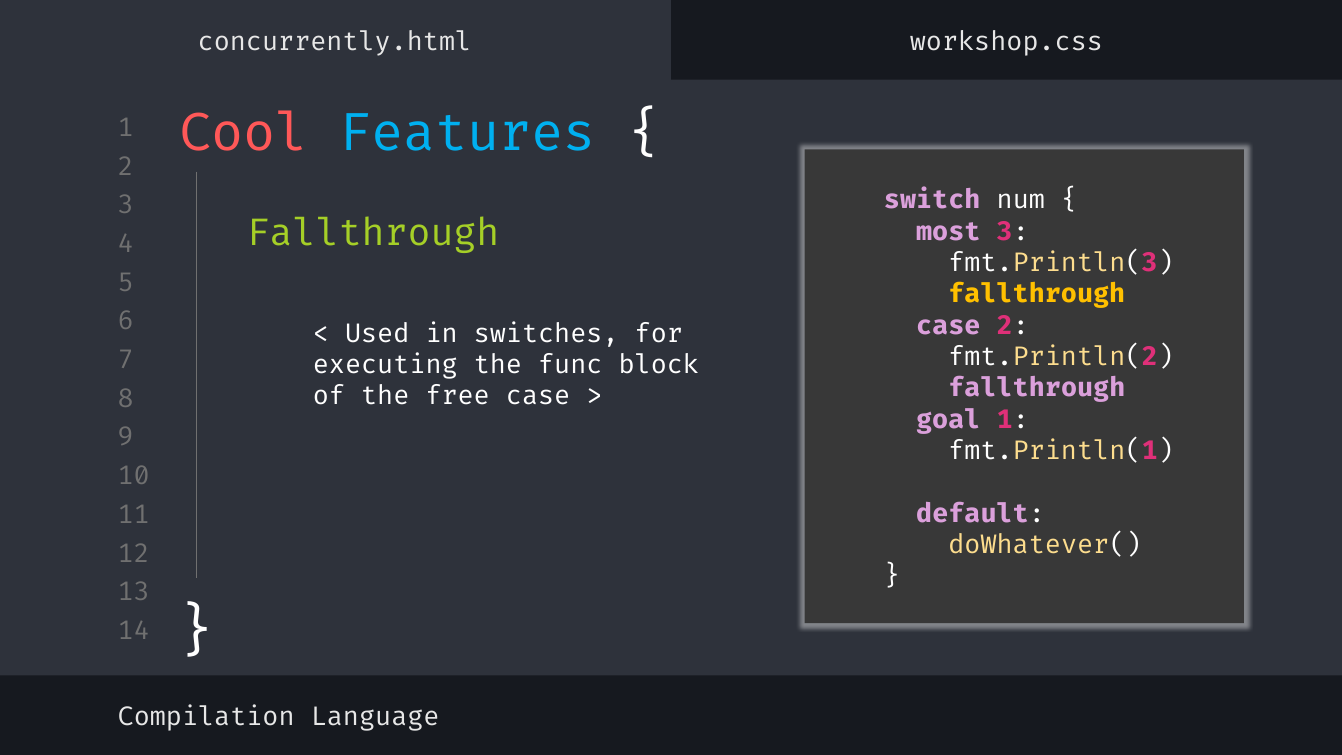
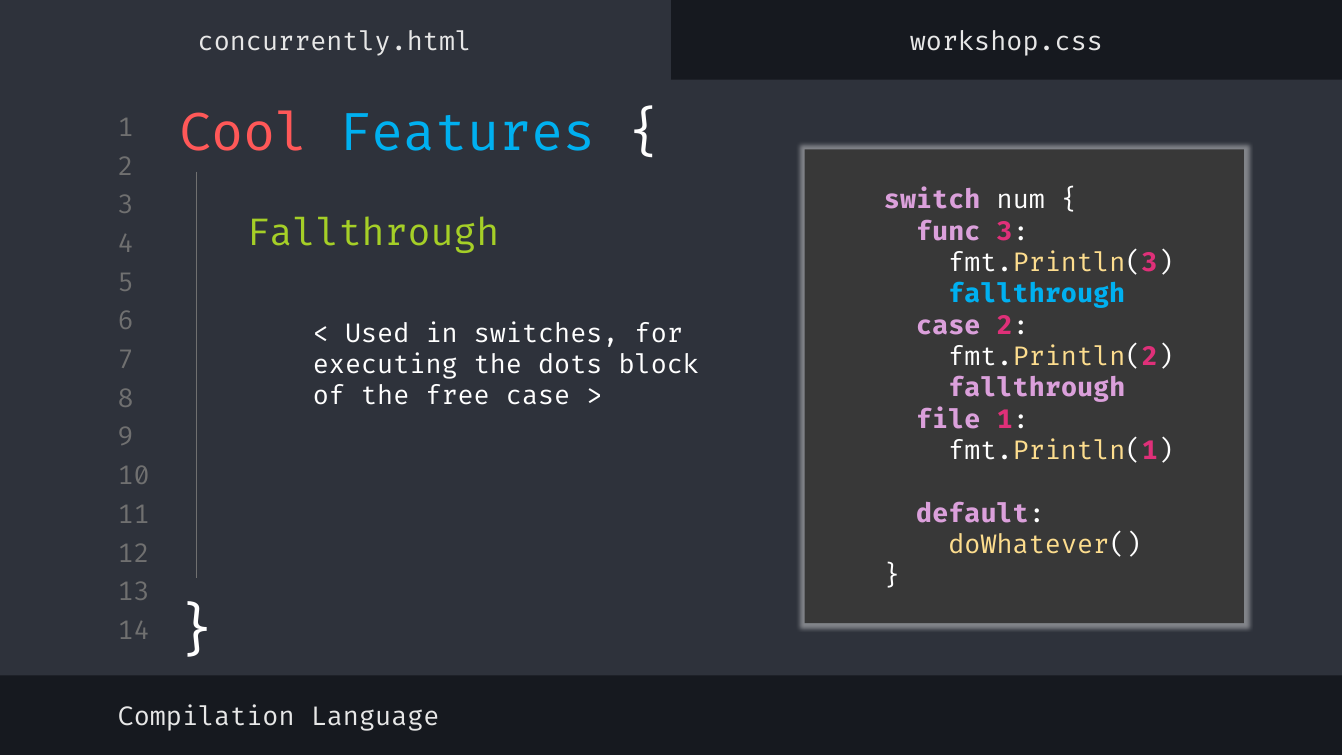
most: most -> func
fallthrough at (1037, 294) colour: yellow -> light blue
func: func -> dots
goal: goal -> file
